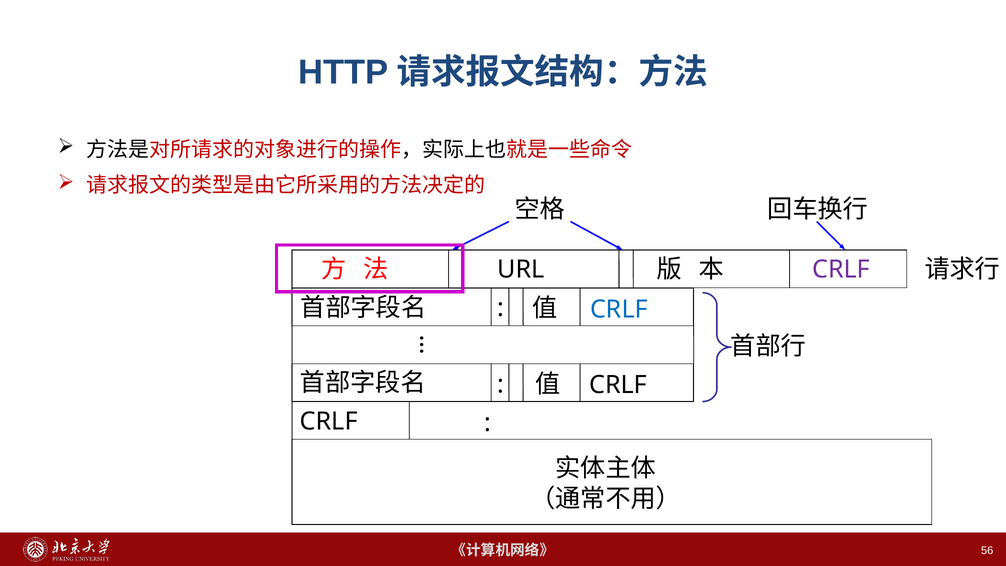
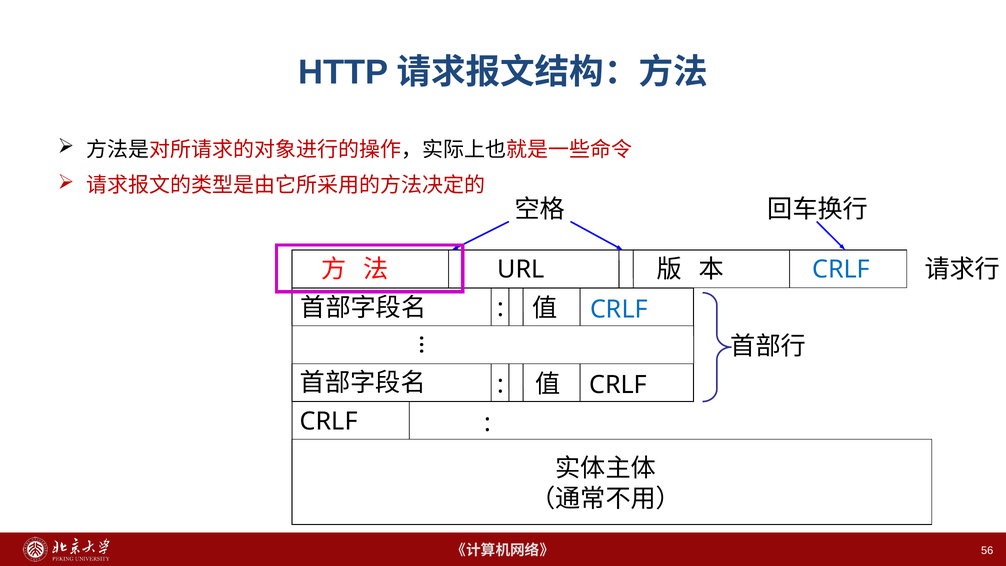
CRLF at (841, 269) colour: purple -> blue
